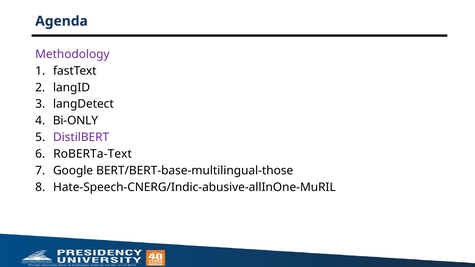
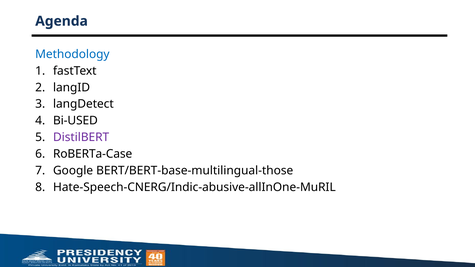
Methodology colour: purple -> blue
Bi-ONLY: Bi-ONLY -> Bi-USED
RoBERTa-Text: RoBERTa-Text -> RoBERTa-Case
